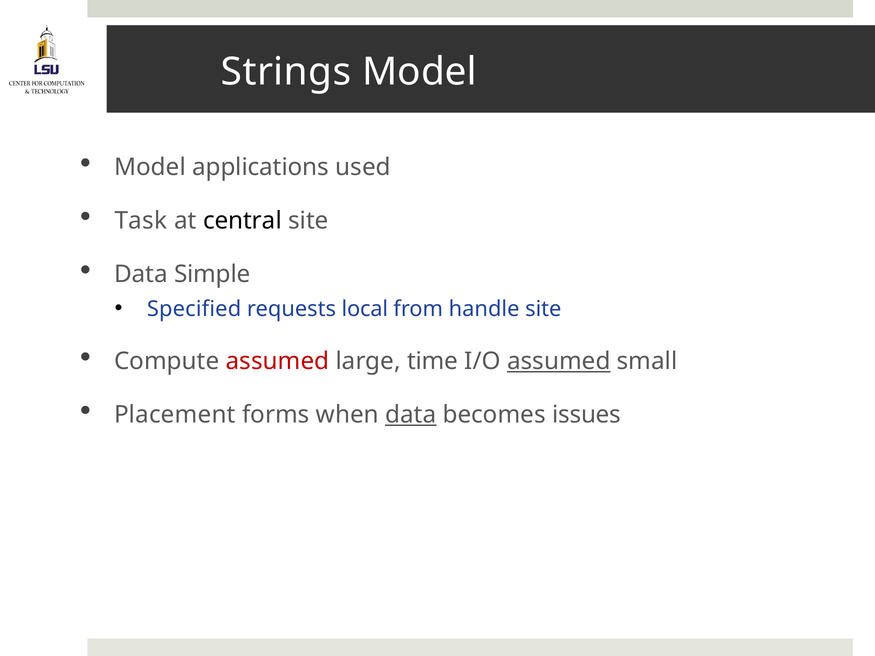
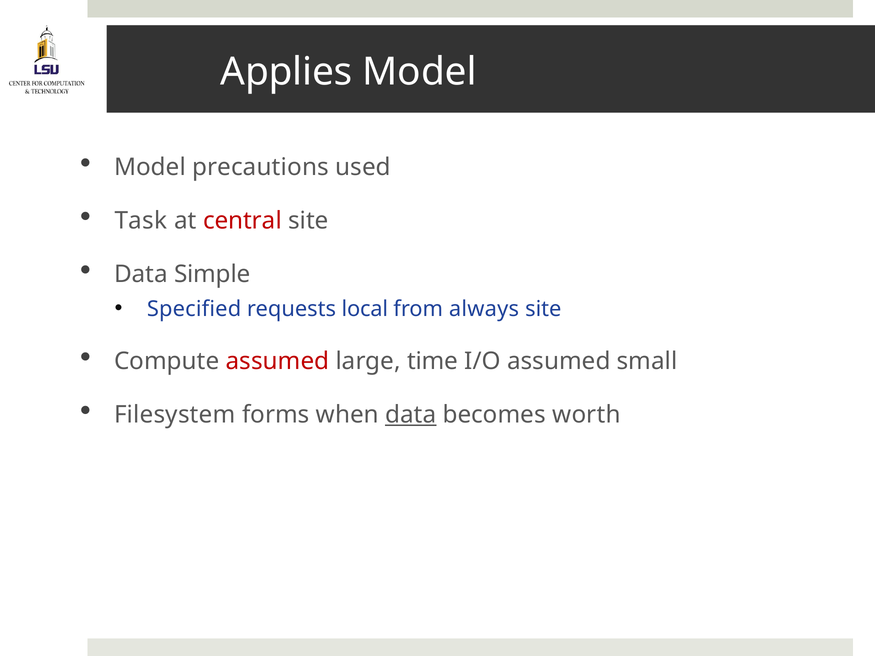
Strings: Strings -> Applies
applications: applications -> precautions
central colour: black -> red
handle: handle -> always
assumed at (559, 361) underline: present -> none
Placement: Placement -> Filesystem
issues: issues -> worth
